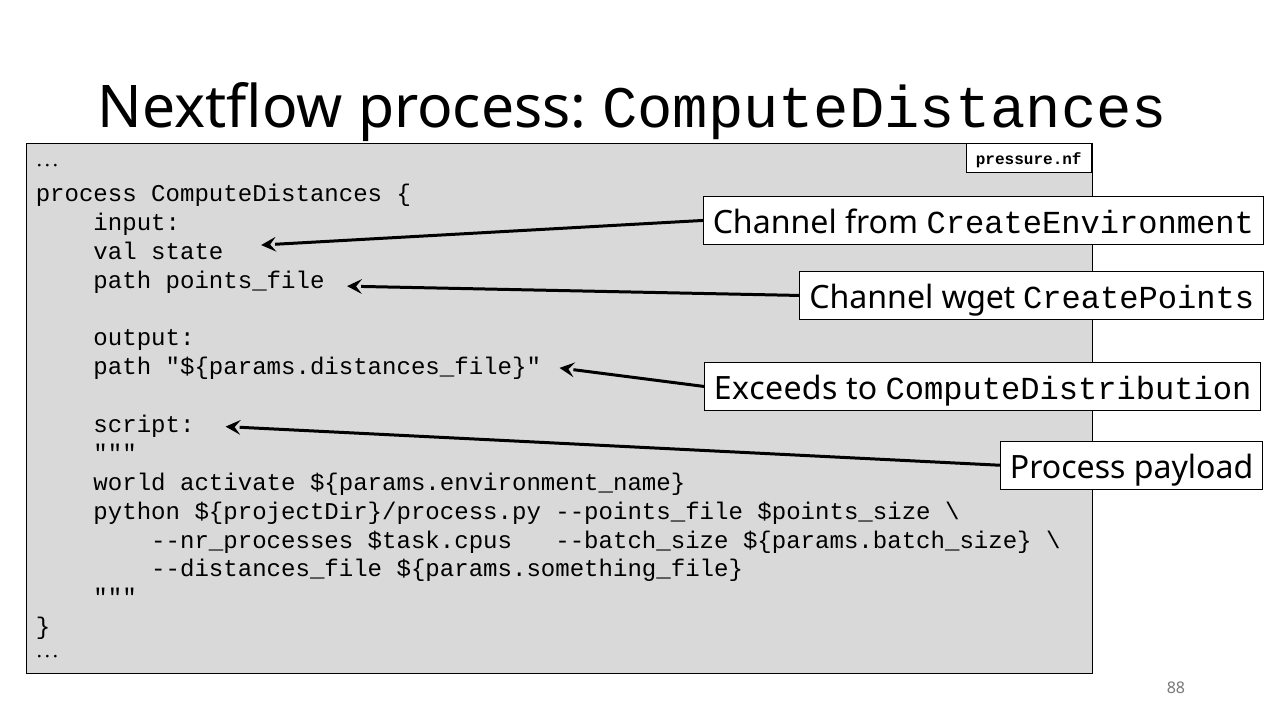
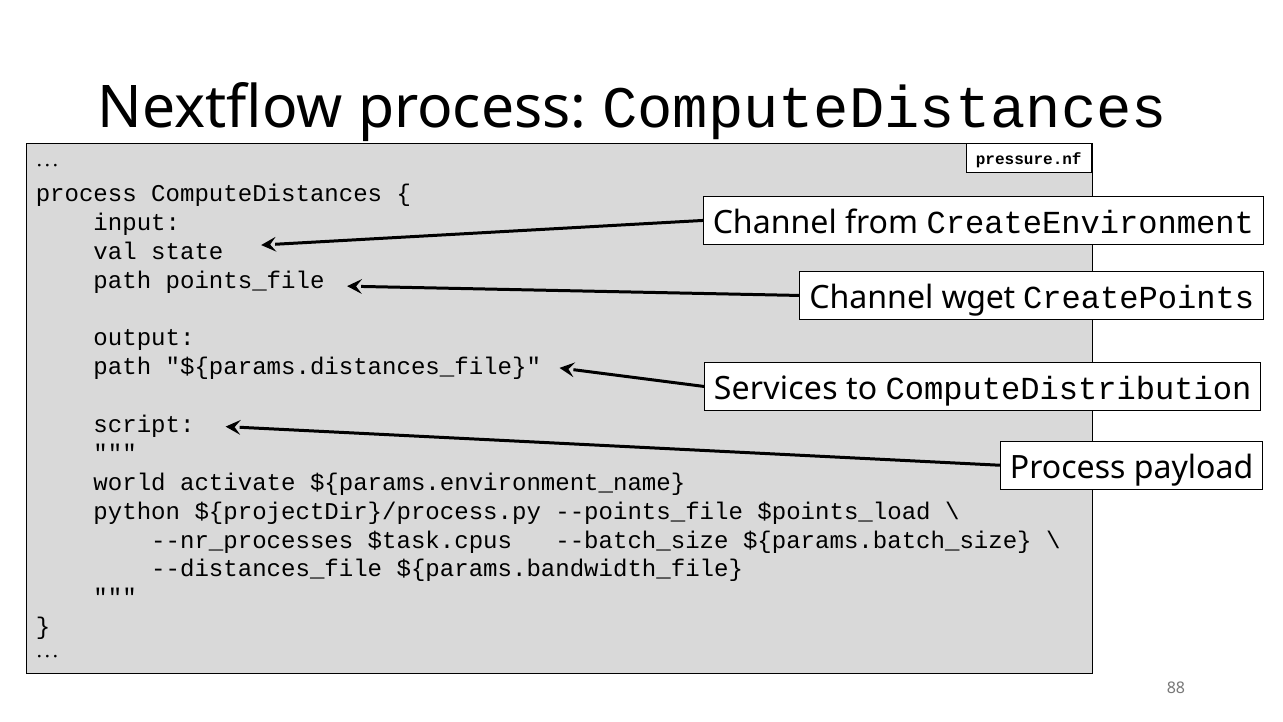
Exceeds: Exceeds -> Services
$points_size: $points_size -> $points_load
${params.something_file: ${params.something_file -> ${params.bandwidth_file
